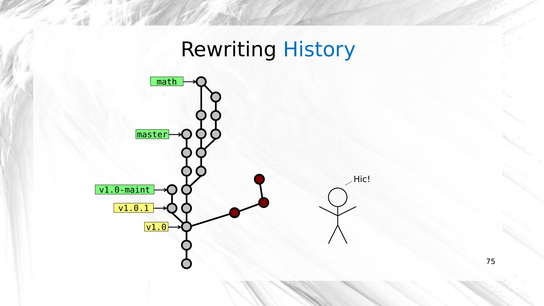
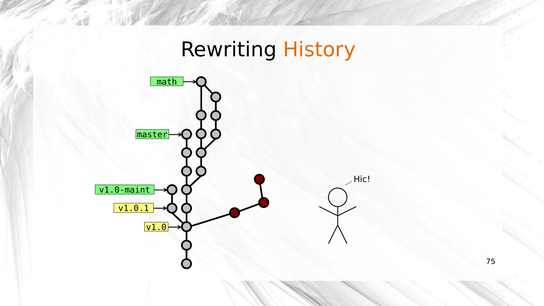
History colour: blue -> orange
